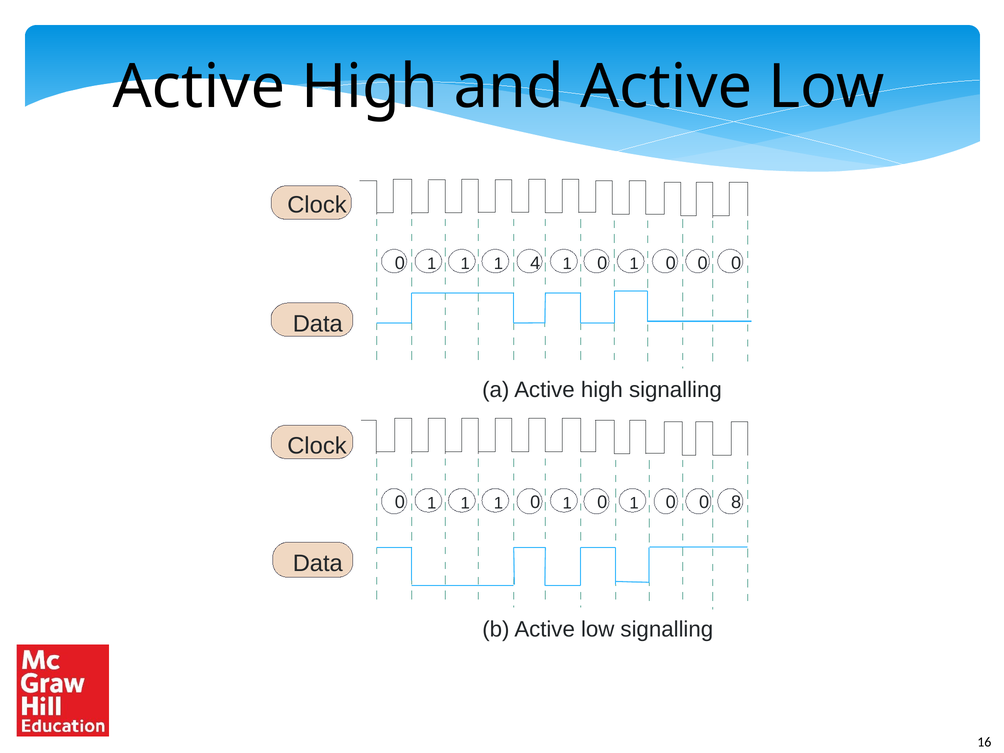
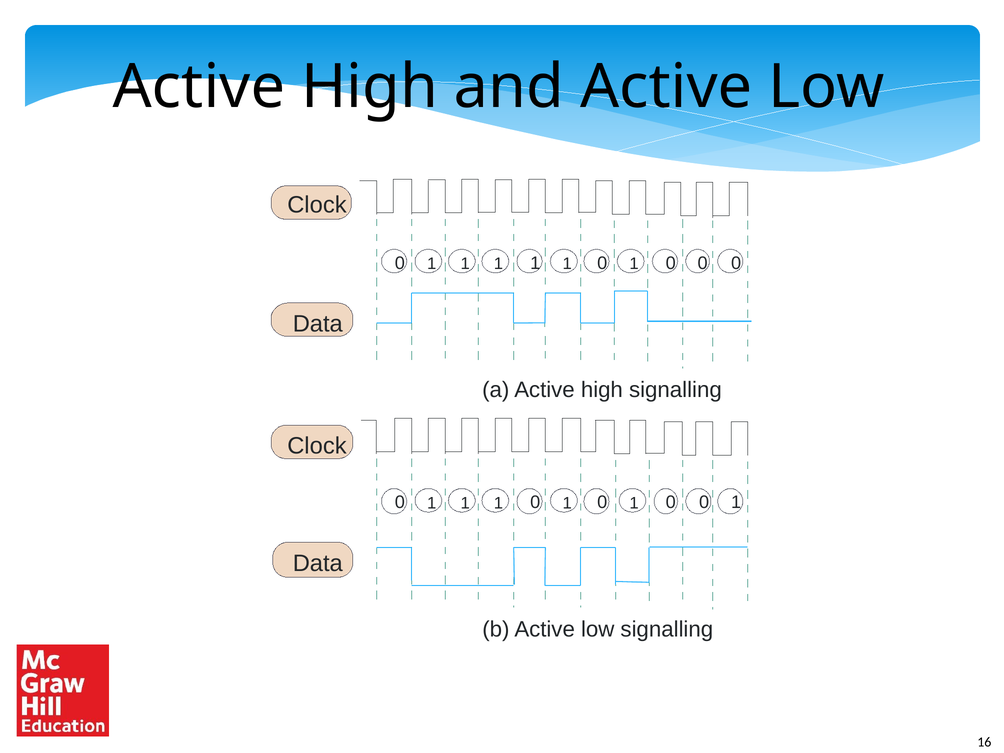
0 1 1 4: 4 -> 1
0 0 8: 8 -> 1
